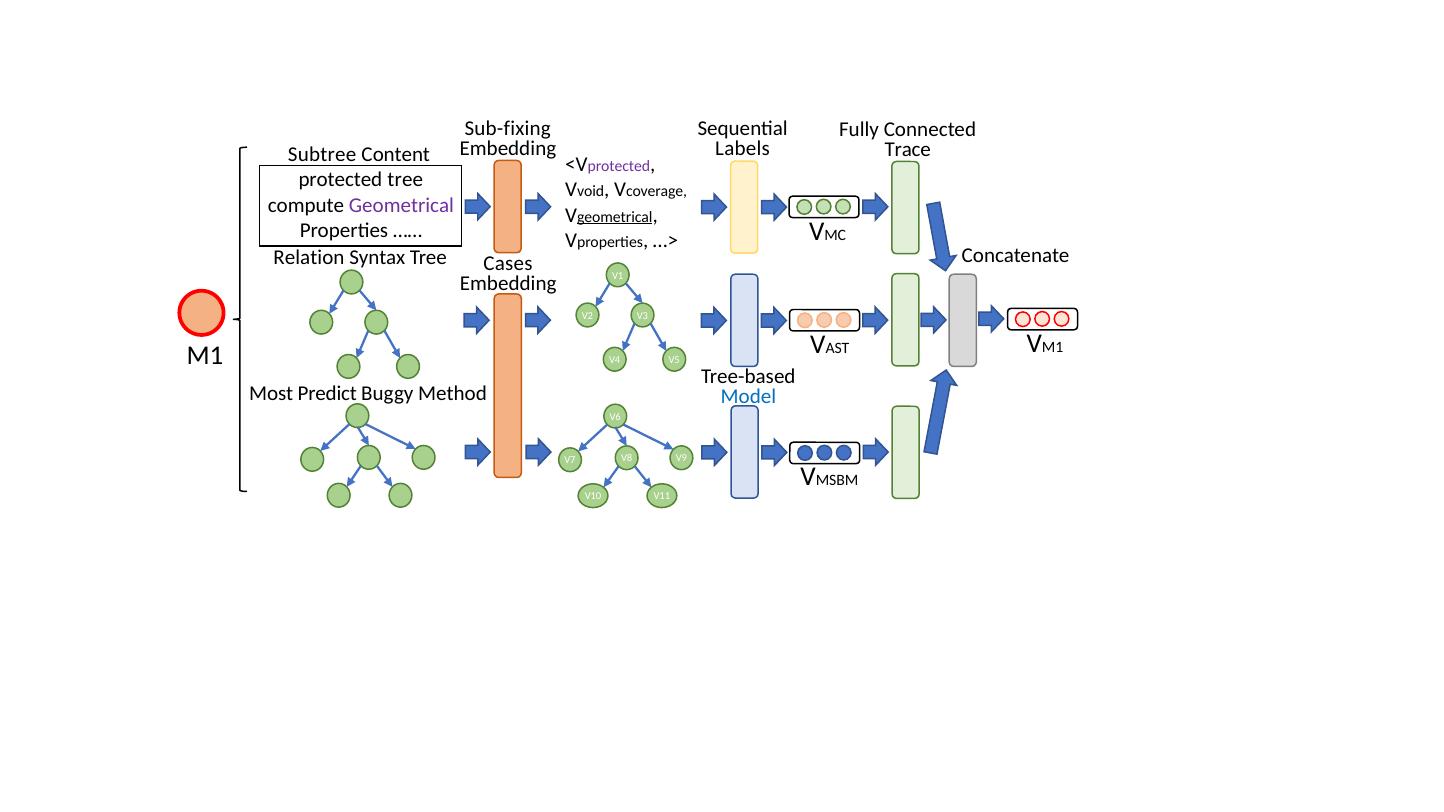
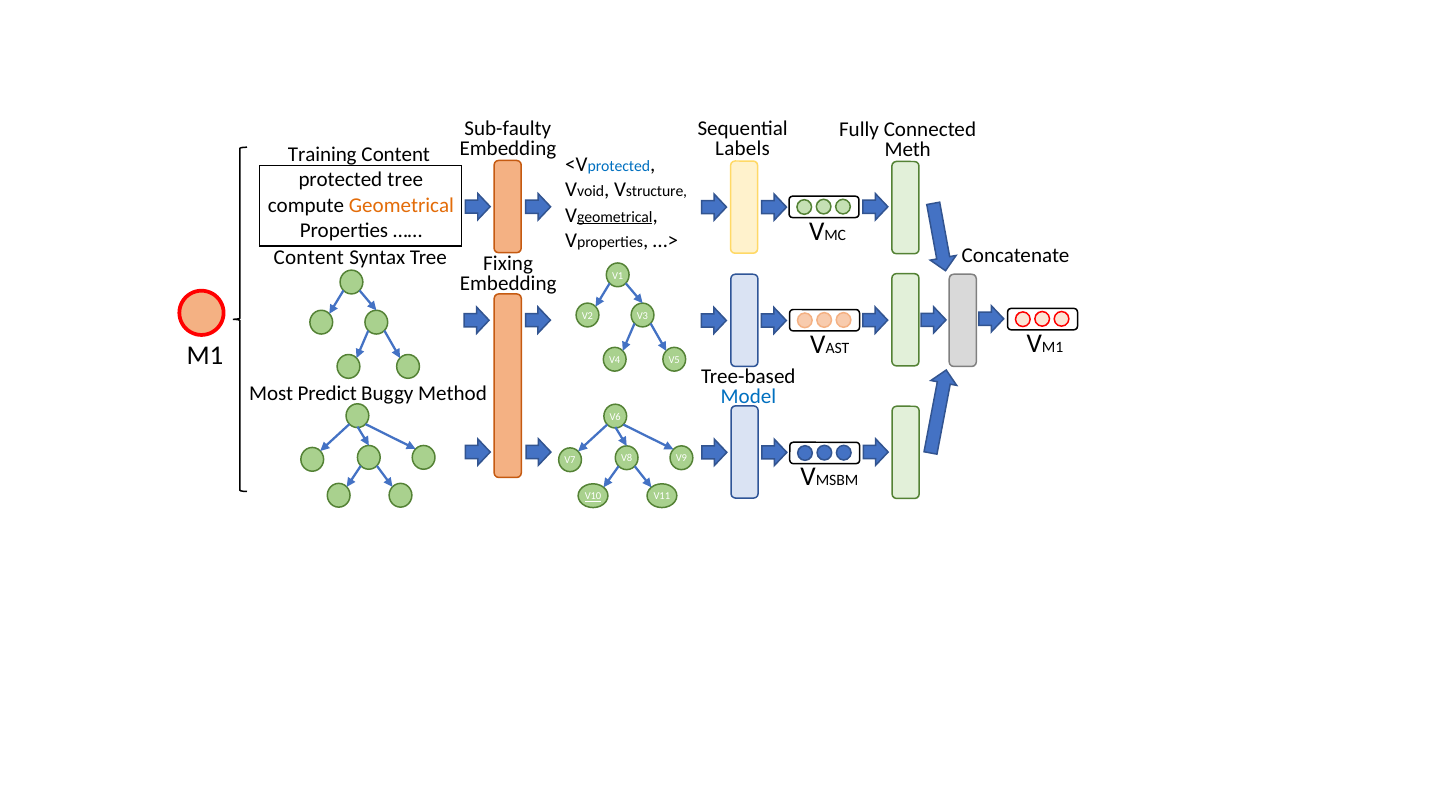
Sub-fixing: Sub-fixing -> Sub-faulty
Trace: Trace -> Meth
Subtree: Subtree -> Training
protected at (619, 166) colour: purple -> blue
coverage: coverage -> structure
Geometrical at (401, 205) colour: purple -> orange
Relation at (309, 258): Relation -> Content
Cases: Cases -> Fixing
V10 underline: none -> present
